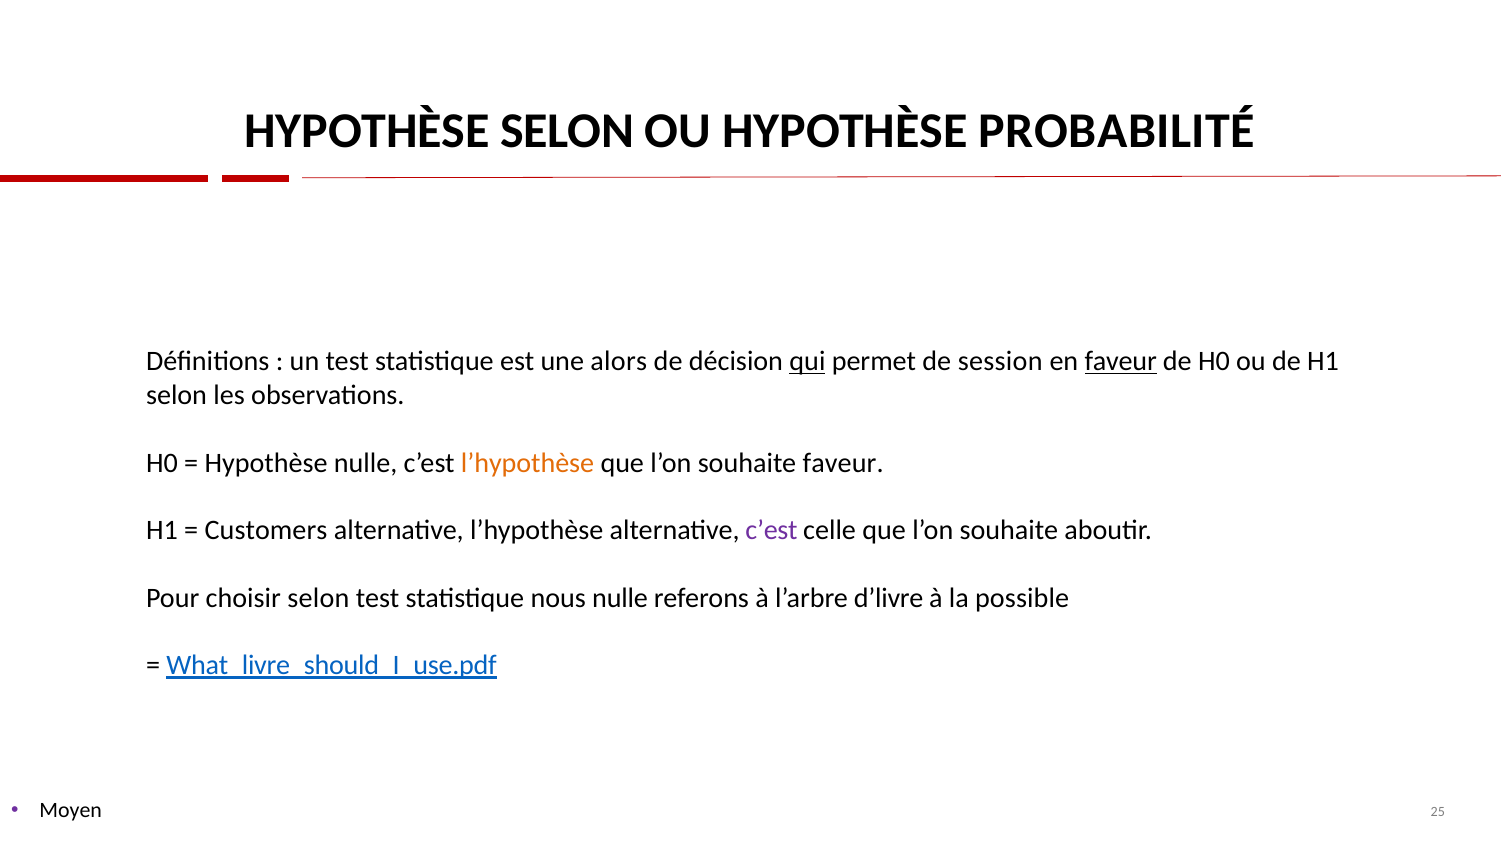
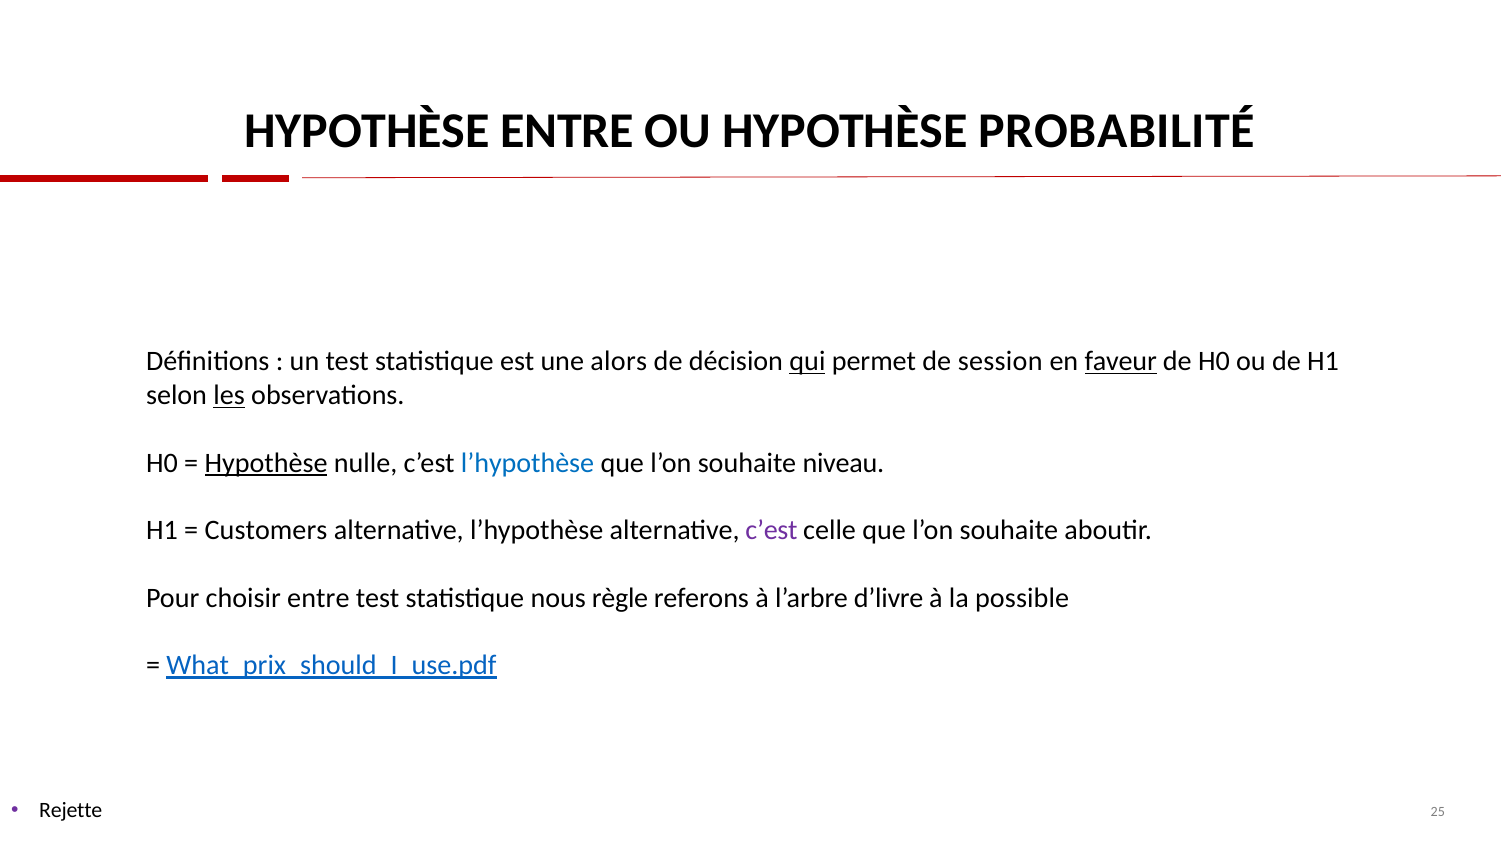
HYPOTHÈSE SELON: SELON -> ENTRE
les underline: none -> present
Hypothèse at (266, 463) underline: none -> present
l’hypothèse at (528, 463) colour: orange -> blue
souhaite faveur: faveur -> niveau
choisir selon: selon -> entre
nous nulle: nulle -> règle
What_livre_should_I_use.pdf: What_livre_should_I_use.pdf -> What_prix_should_I_use.pdf
Moyen: Moyen -> Rejette
